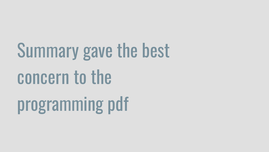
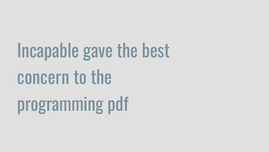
Summary: Summary -> Incapable
